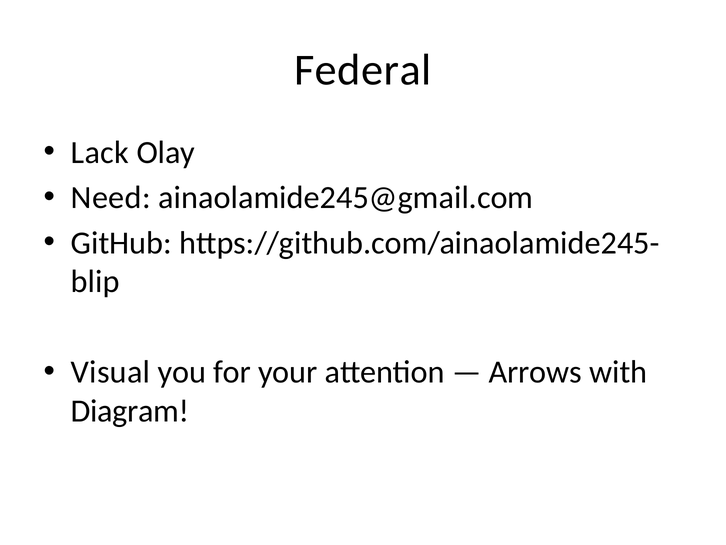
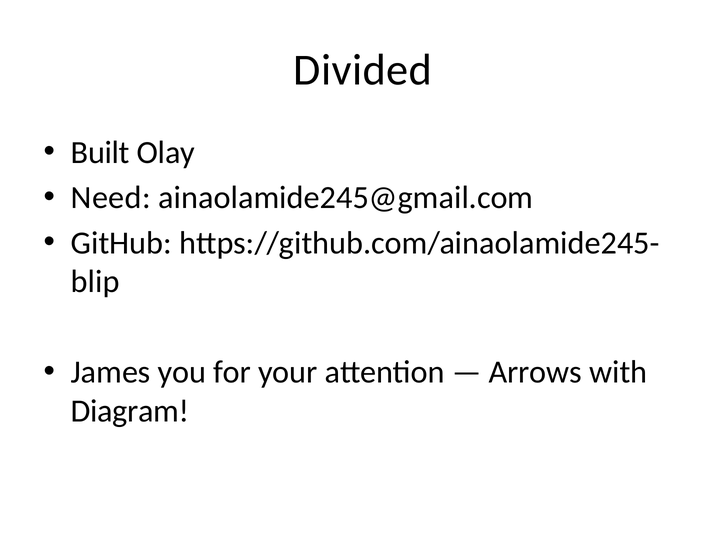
Federal: Federal -> Divided
Lack: Lack -> Built
Visual: Visual -> James
